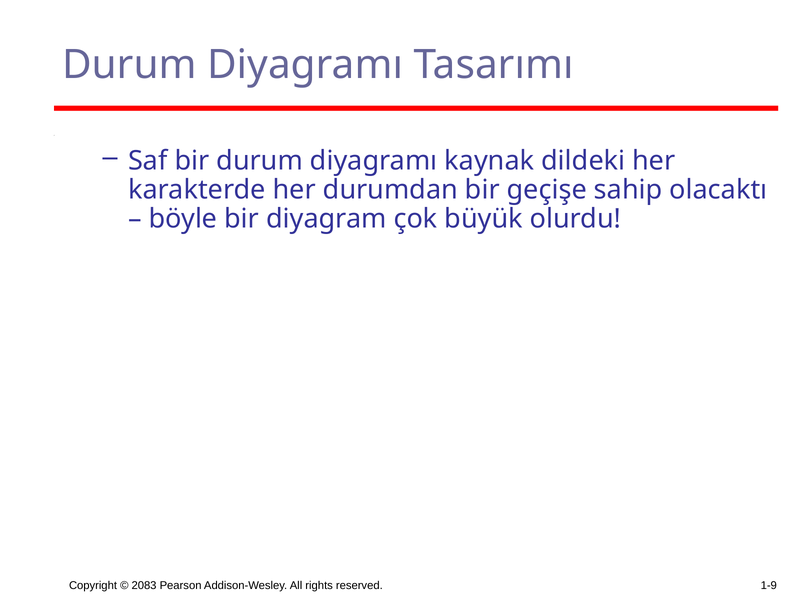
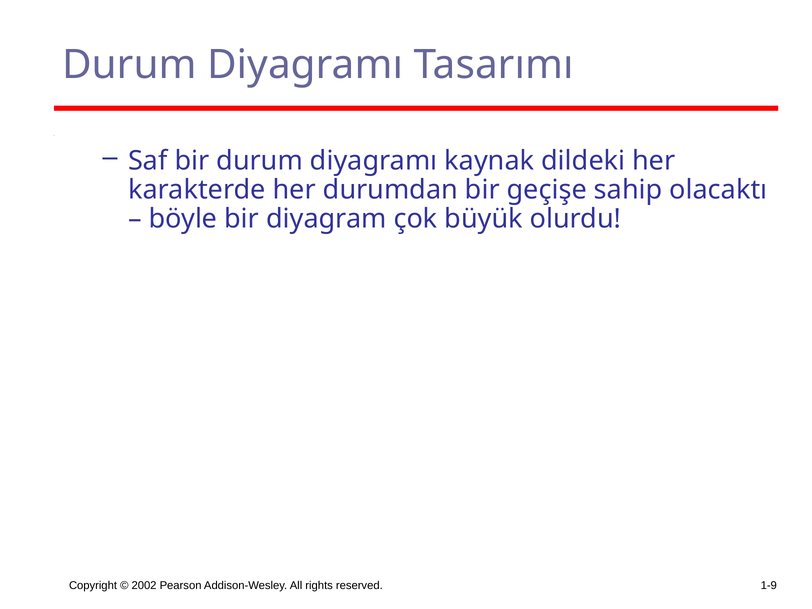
2083: 2083 -> 2002
